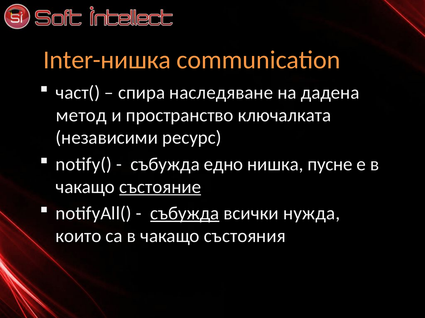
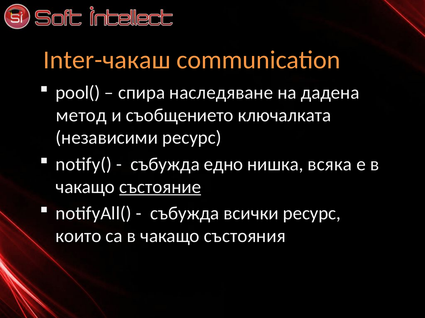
Inter-нишка: Inter-нишка -> Inter-чакаш
част(: част( -> pool(
пространство: пространство -> съобщението
пусне: пусне -> всяка
събужда at (185, 214) underline: present -> none
всички нужда: нужда -> ресурс
